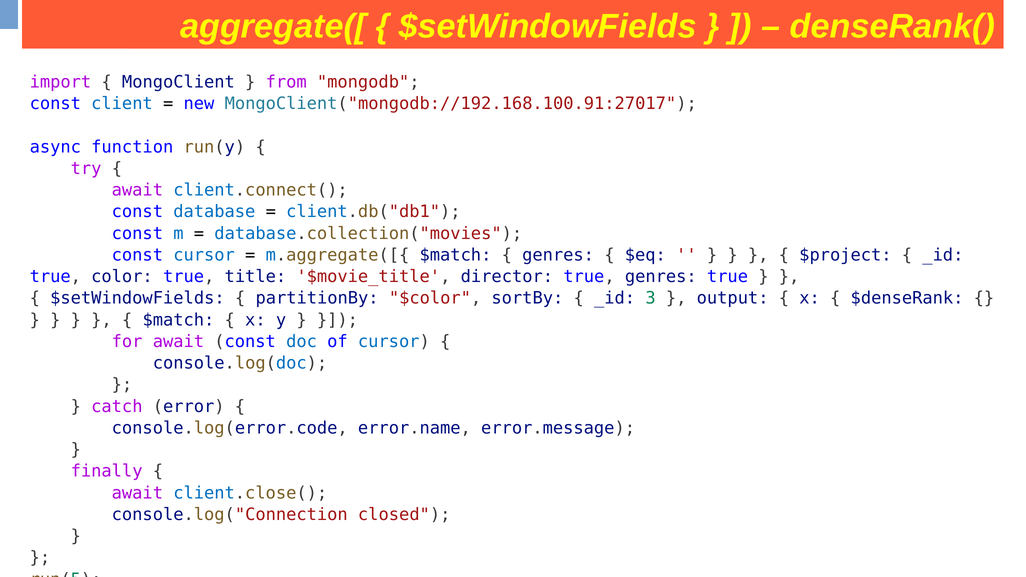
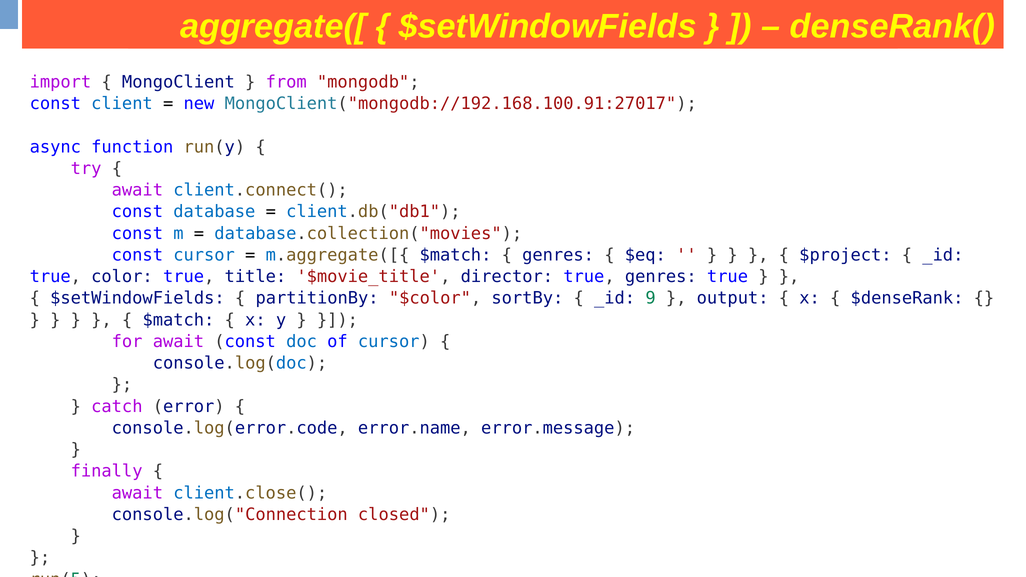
3: 3 -> 9
